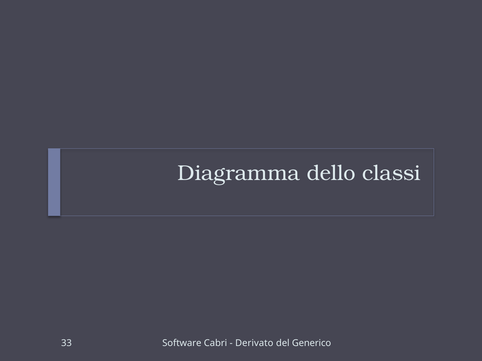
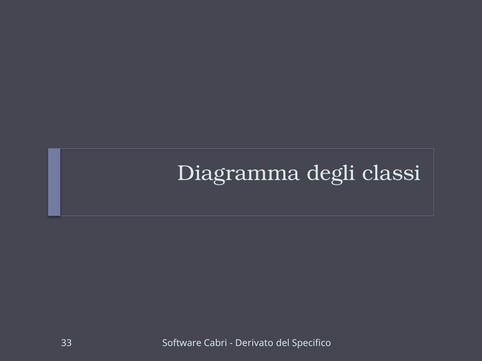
dello: dello -> degli
Generico: Generico -> Specifico
